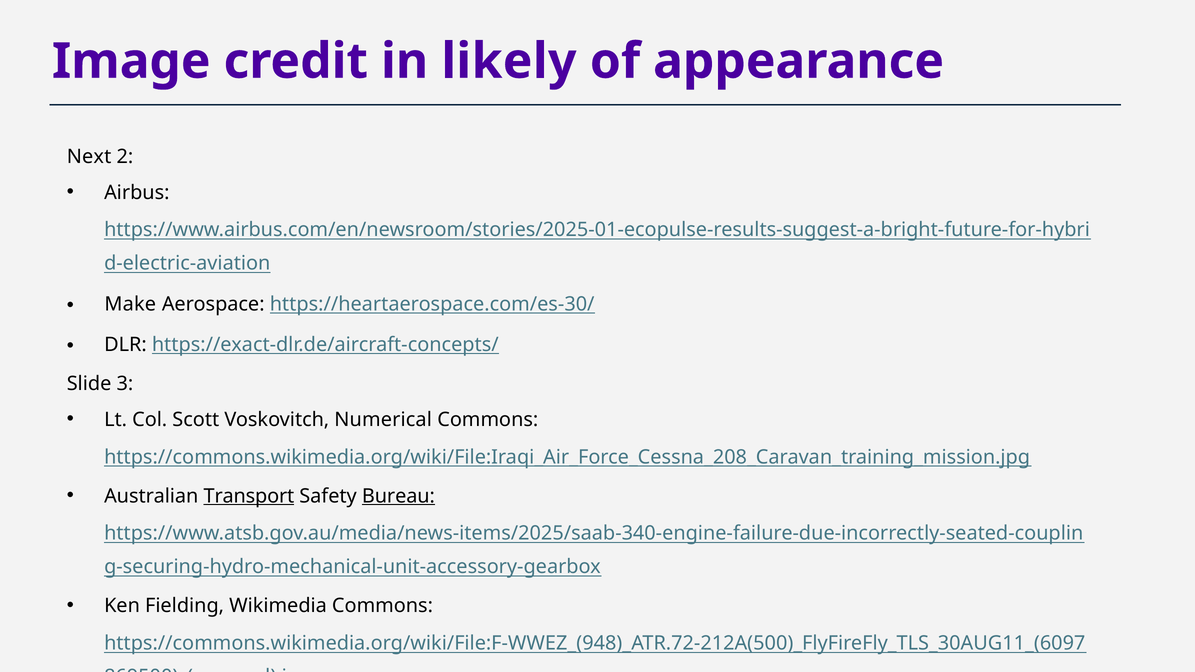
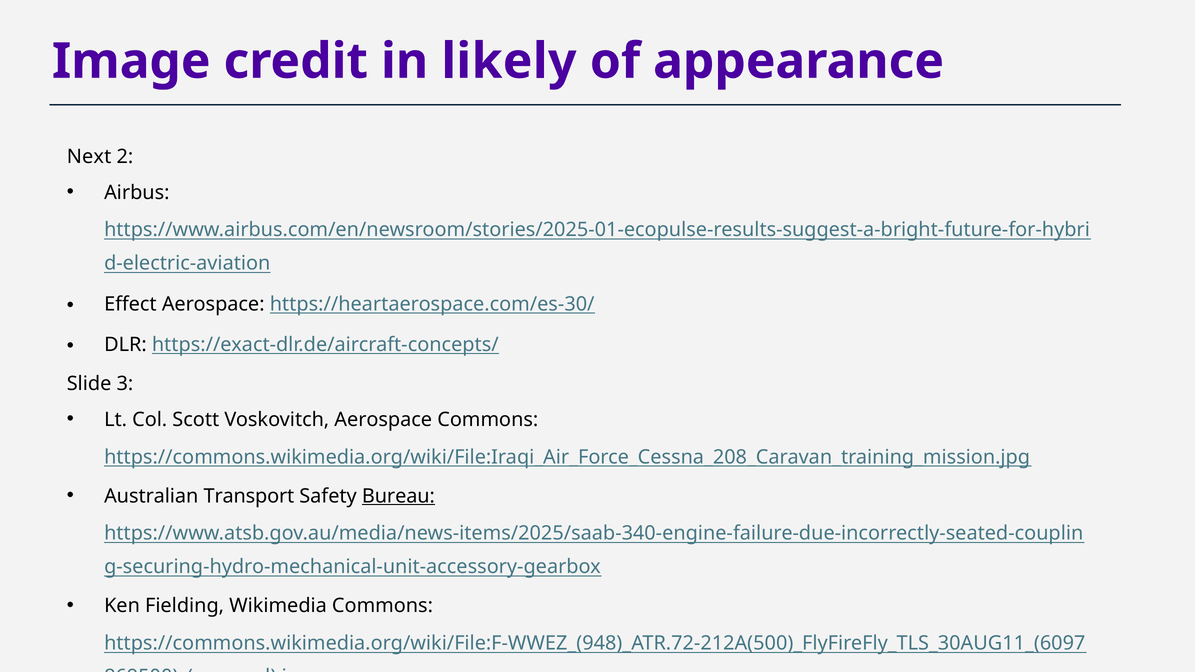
Make: Make -> Effect
Voskovitch Numerical: Numerical -> Aerospace
Transport underline: present -> none
